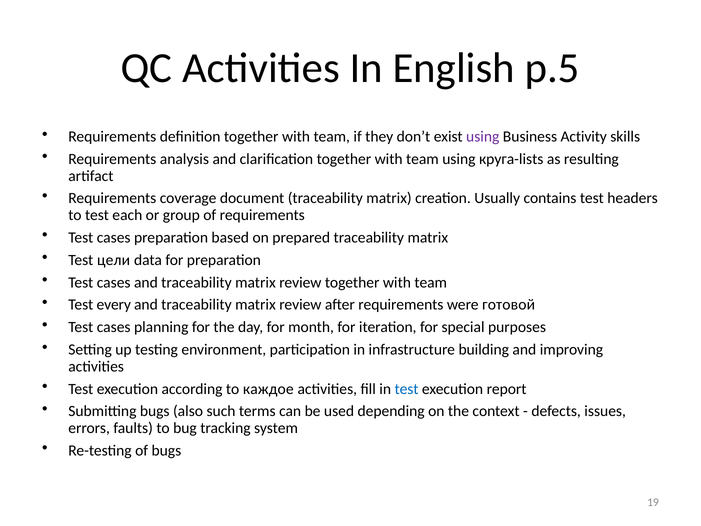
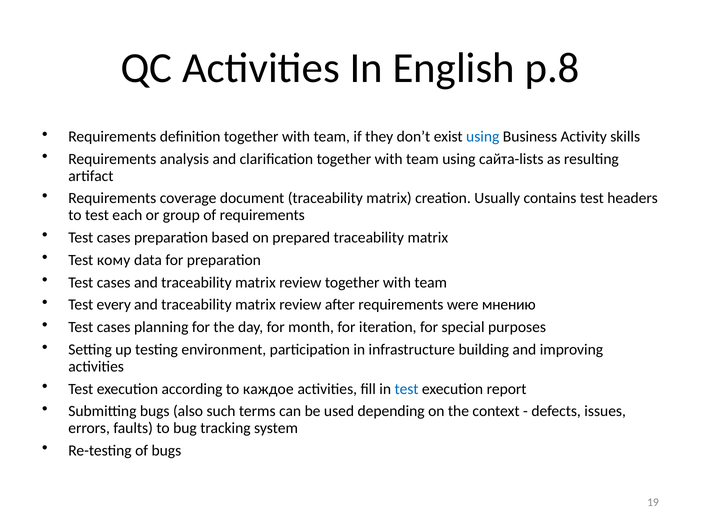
p.5: p.5 -> p.8
using at (483, 137) colour: purple -> blue
круга-lists: круга-lists -> cайта-lists
цели: цели -> кому
готовой: готовой -> мнению
